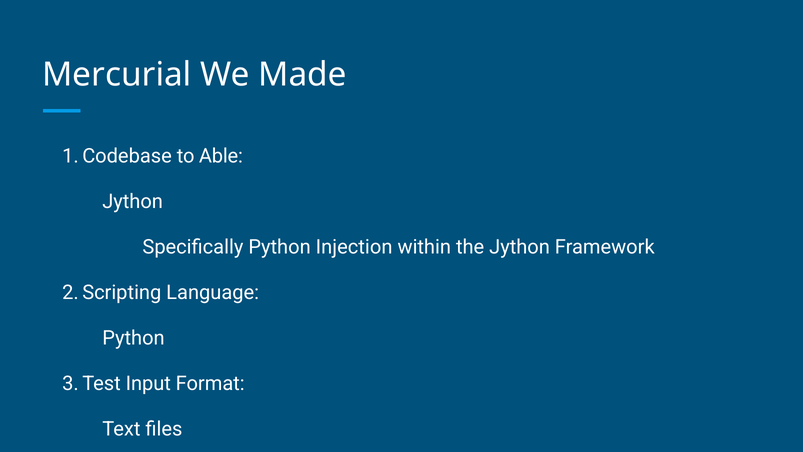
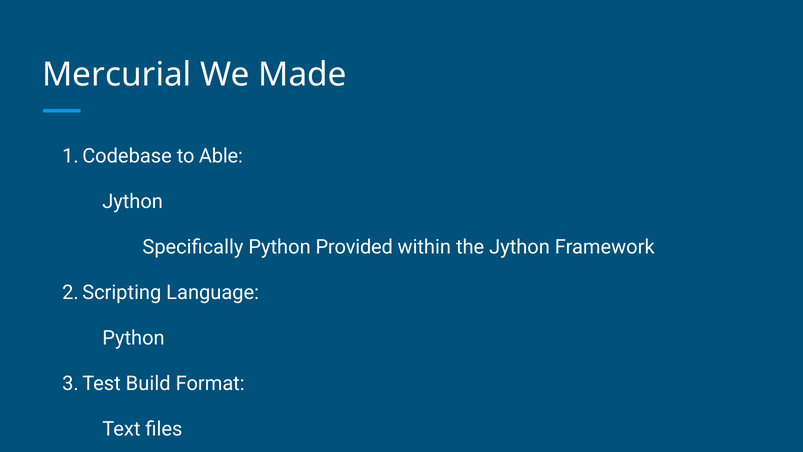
Injection: Injection -> Provided
Input: Input -> Build
